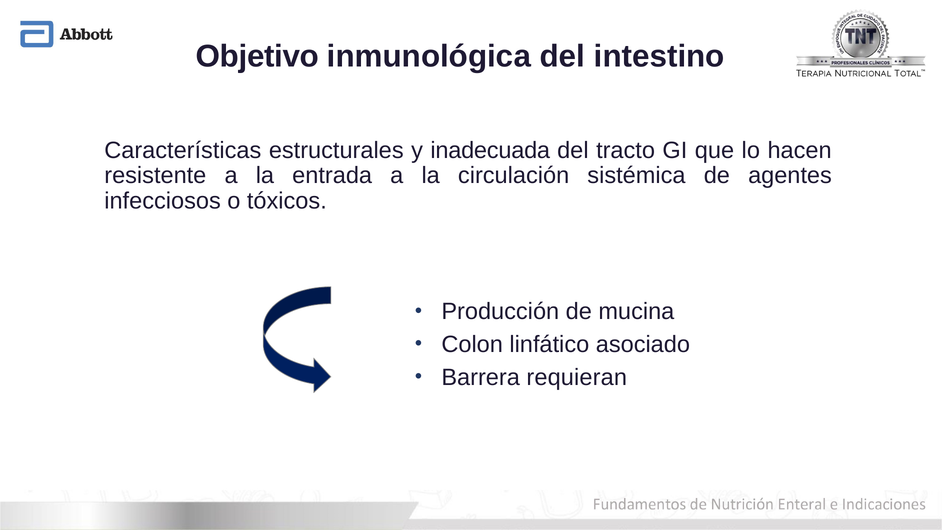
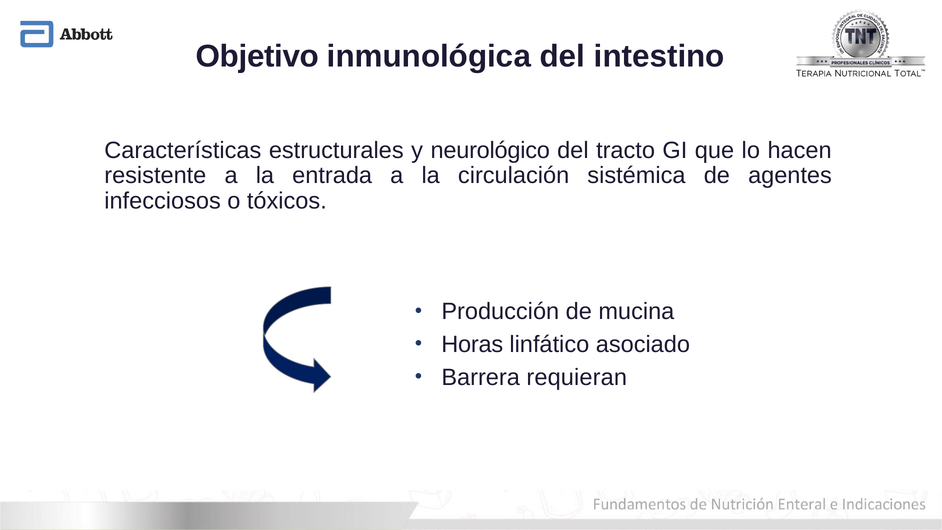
inadecuada: inadecuada -> neurológico
Colon: Colon -> Horas
